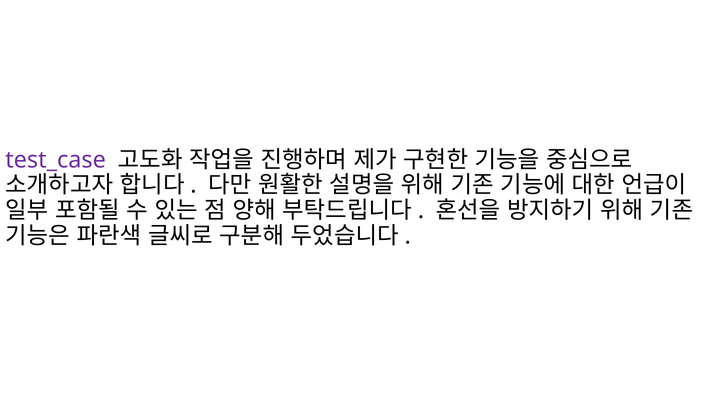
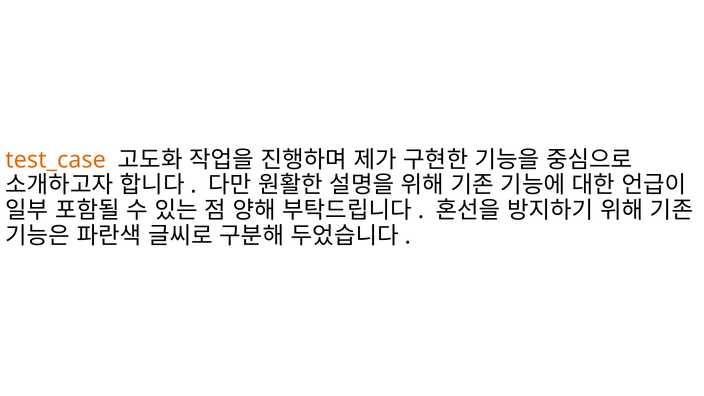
test_case colour: purple -> orange
